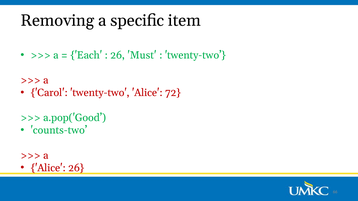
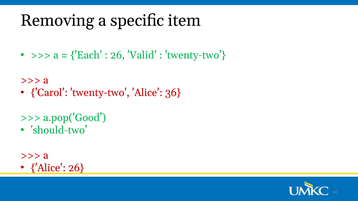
Must: Must -> Valid
72: 72 -> 36
counts-two: counts-two -> should-two
